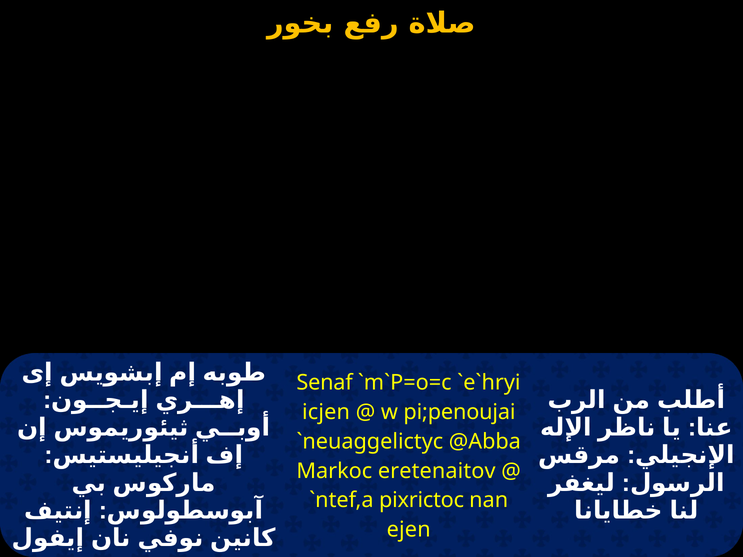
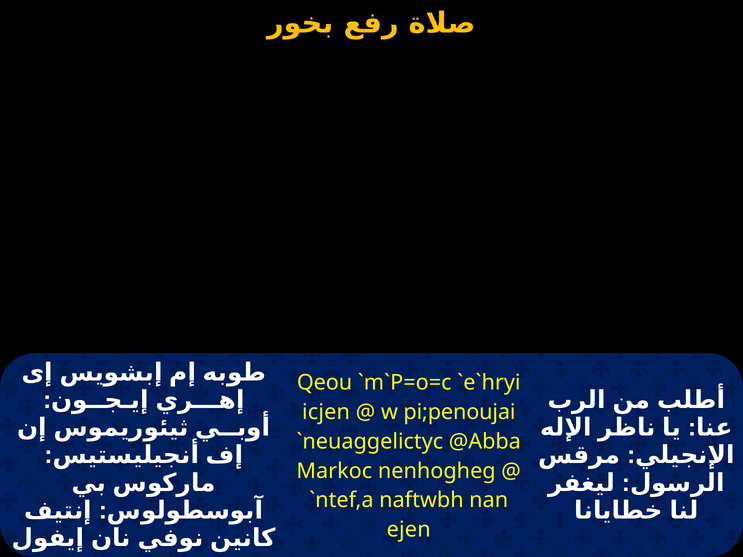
Senaf: Senaf -> Qeou
eretenaitov: eretenaitov -> nenhogheg
pixrictoc: pixrictoc -> naftwbh
